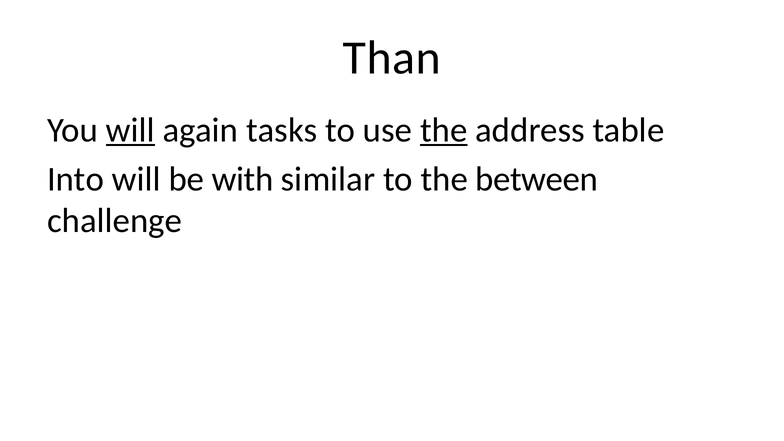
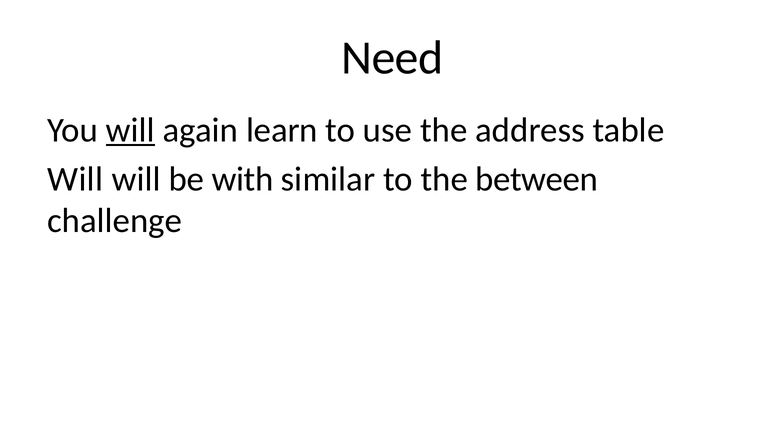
Than: Than -> Need
tasks: tasks -> learn
the at (444, 130) underline: present -> none
Into at (75, 179): Into -> Will
